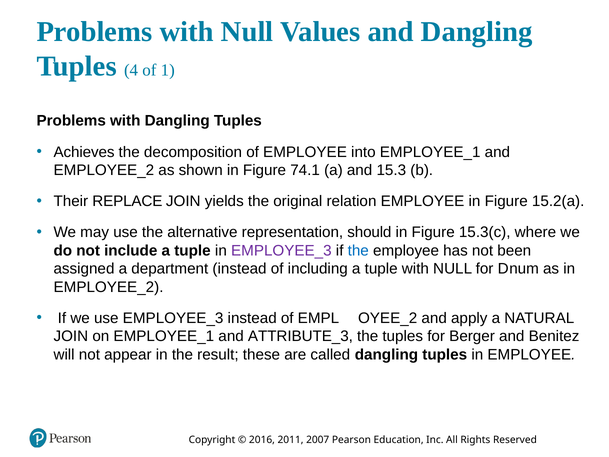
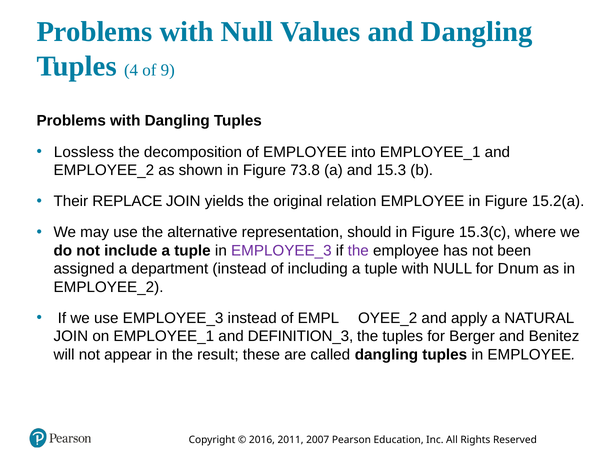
1: 1 -> 9
Achieves: Achieves -> Lossless
74.1: 74.1 -> 73.8
the at (358, 250) colour: blue -> purple
ATTRIBUTE_3: ATTRIBUTE_3 -> DEFINITION_3
